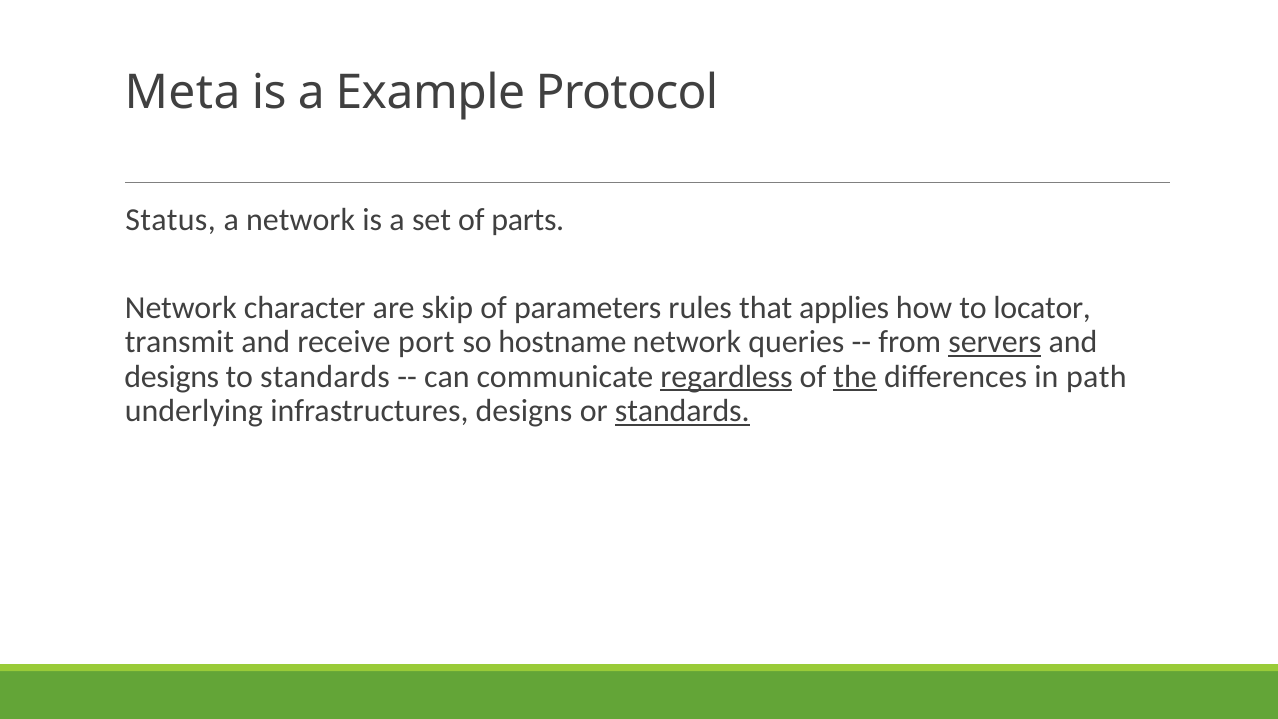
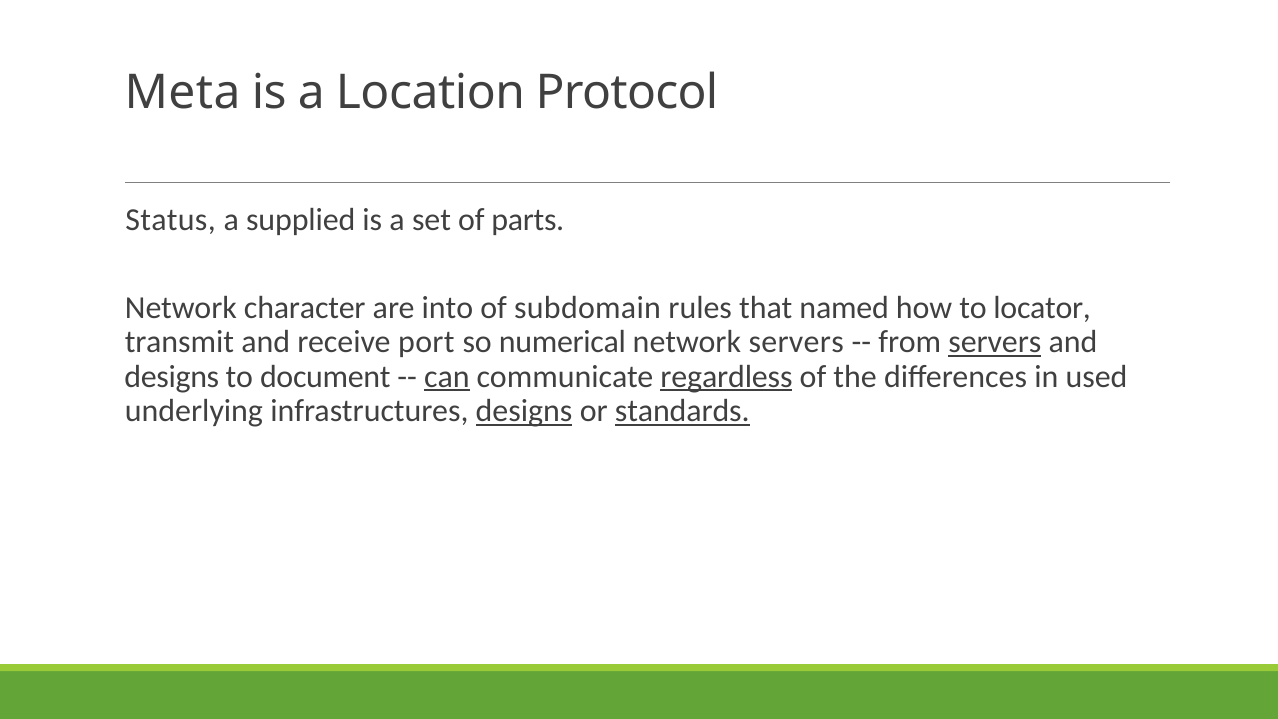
Example: Example -> Location
a network: network -> supplied
skip: skip -> into
parameters: parameters -> subdomain
applies: applies -> named
hostname: hostname -> numerical
network queries: queries -> servers
to standards: standards -> document
can underline: none -> present
the underline: present -> none
path: path -> used
designs at (524, 411) underline: none -> present
